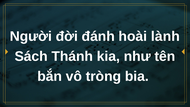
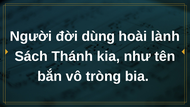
đánh: đánh -> dùng
